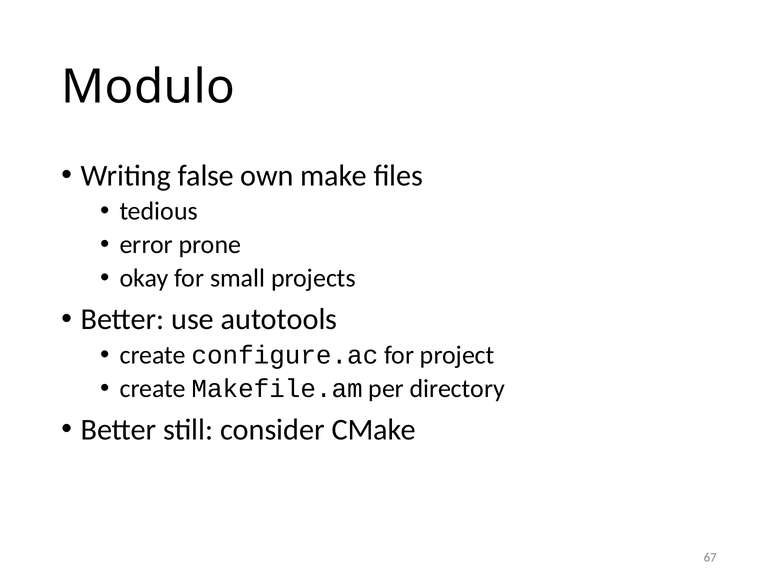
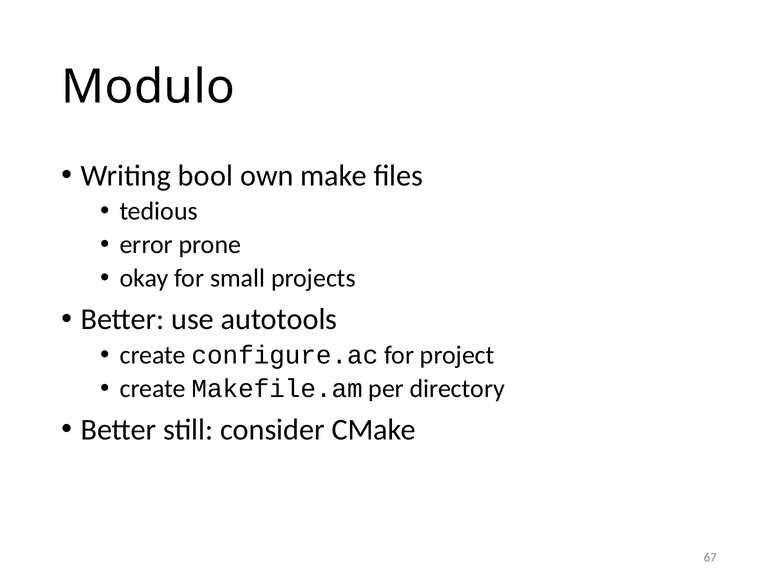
false: false -> bool
